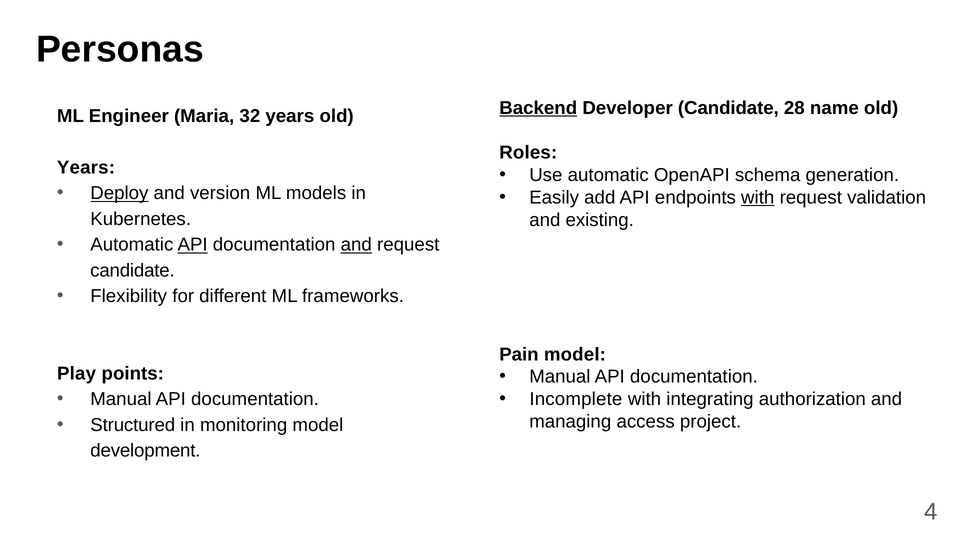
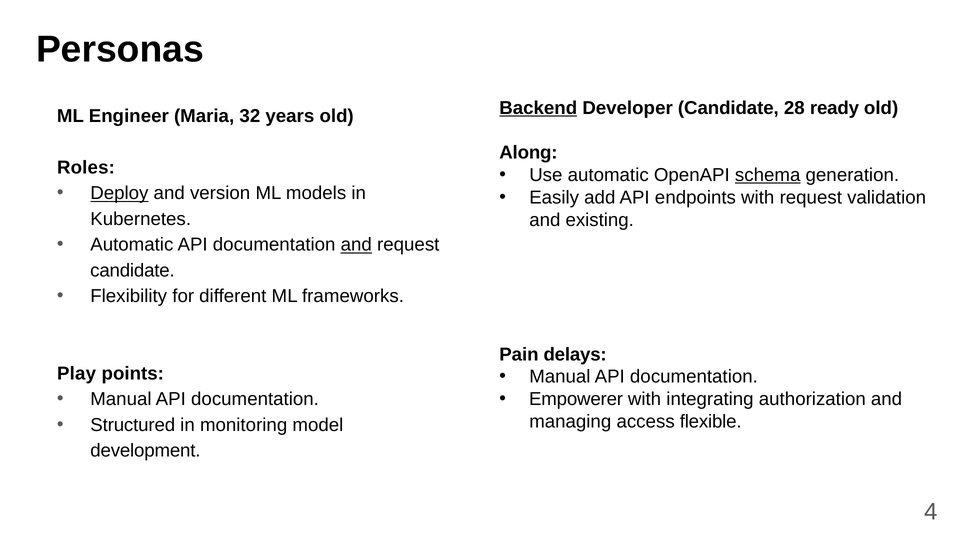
name: name -> ready
Roles: Roles -> Along
Years at (86, 168): Years -> Roles
schema underline: none -> present
with at (758, 198) underline: present -> none
API at (193, 245) underline: present -> none
Pain model: model -> delays
Incomplete: Incomplete -> Empowerer
project: project -> flexible
